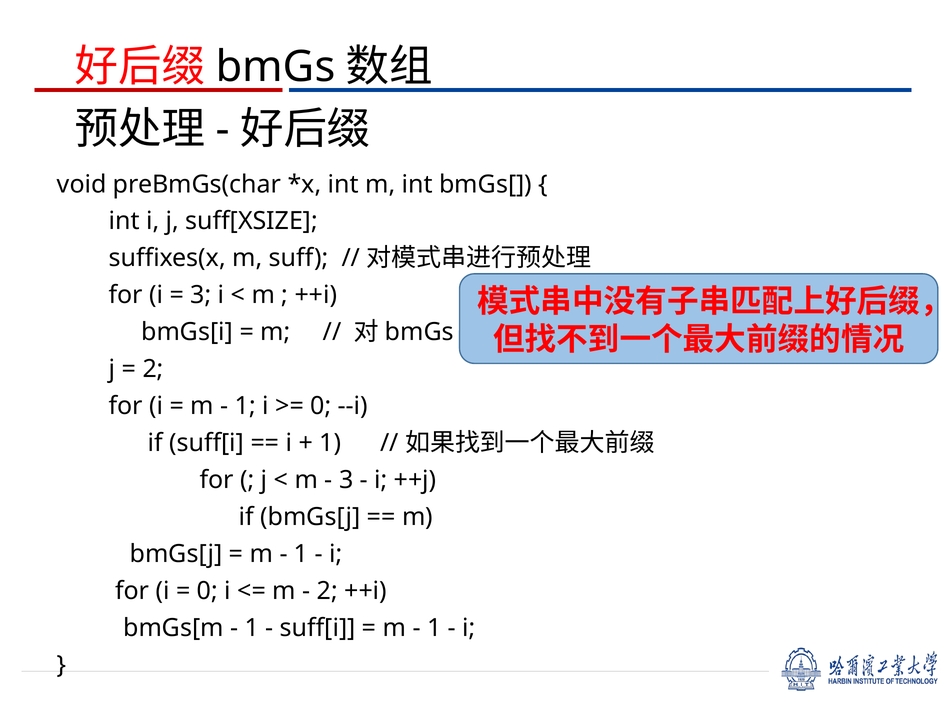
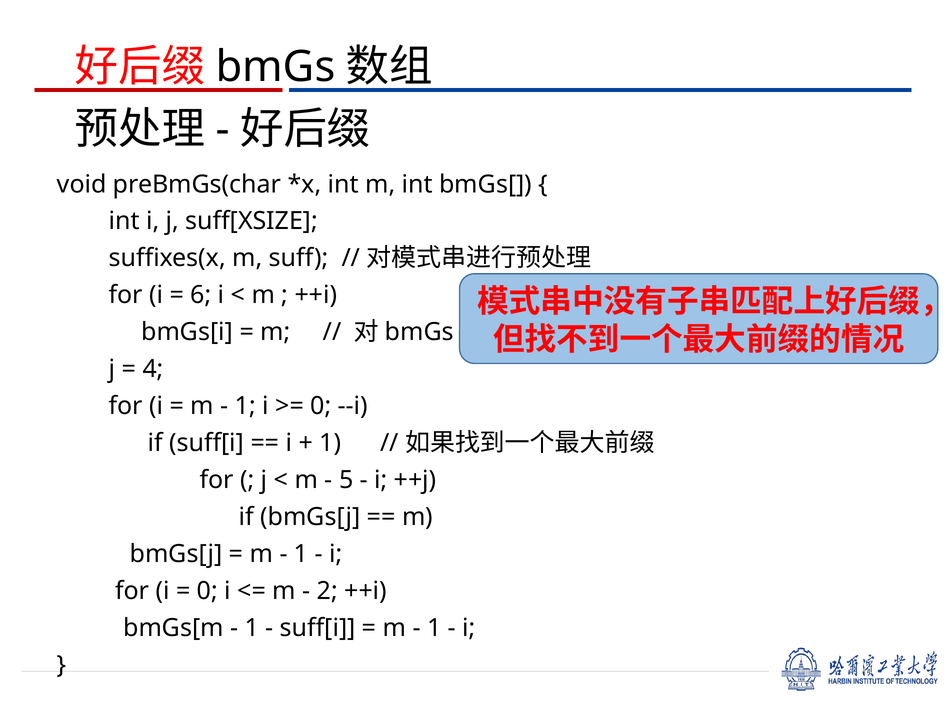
3 at (201, 295): 3 -> 6
2 at (153, 369): 2 -> 4
3 at (346, 480): 3 -> 5
